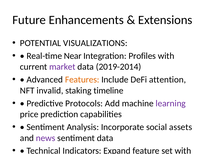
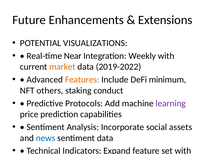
Profiles: Profiles -> Weekly
market at (62, 67) colour: purple -> orange
2019-2014: 2019-2014 -> 2019-2022
attention: attention -> minimum
invalid: invalid -> others
timeline: timeline -> conduct
news colour: purple -> blue
